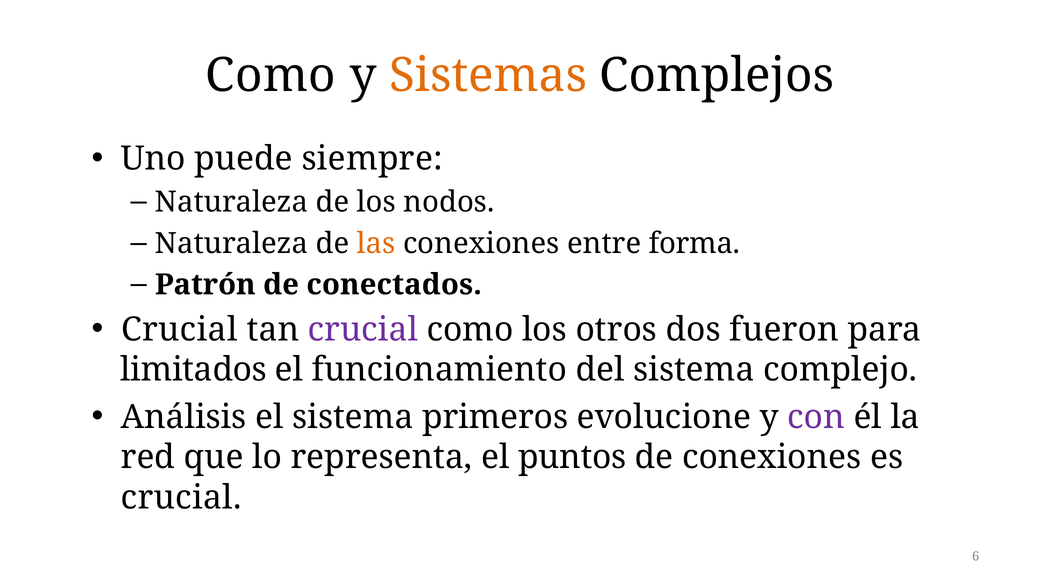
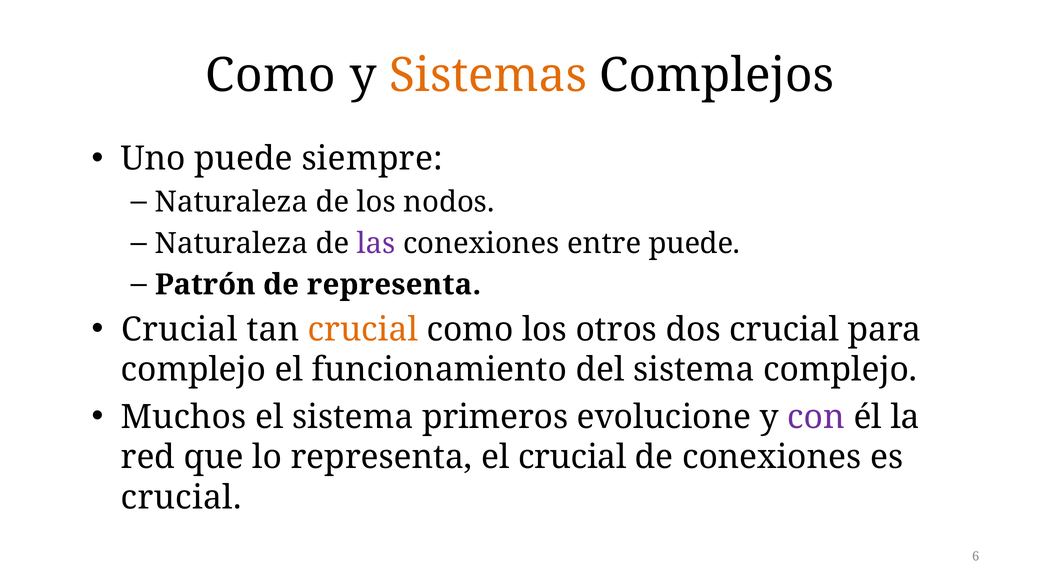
las colour: orange -> purple
entre forma: forma -> puede
de conectados: conectados -> representa
crucial at (363, 330) colour: purple -> orange
dos fueron: fueron -> crucial
limitados at (194, 370): limitados -> complejo
Análisis: Análisis -> Muchos
el puntos: puntos -> crucial
